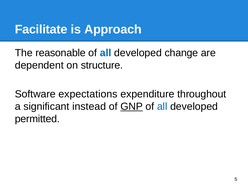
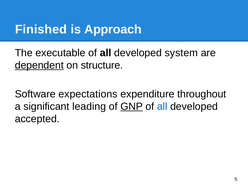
Facilitate: Facilitate -> Finished
reasonable: reasonable -> executable
all at (106, 53) colour: blue -> black
change: change -> system
dependent underline: none -> present
instead: instead -> leading
permitted: permitted -> accepted
